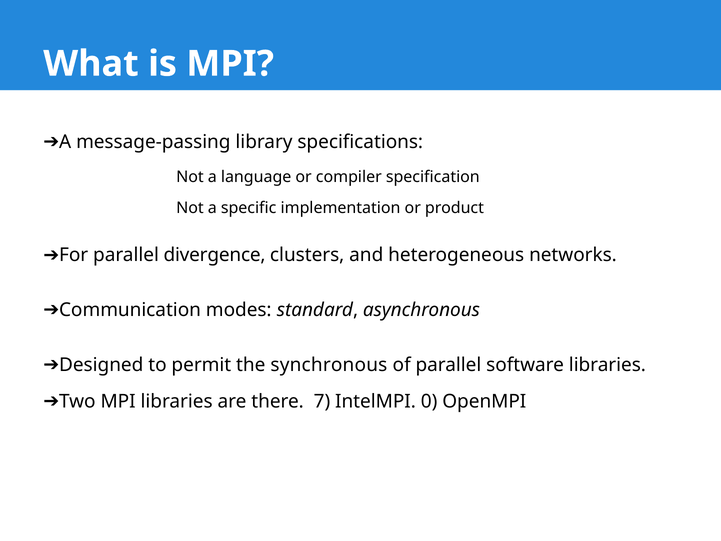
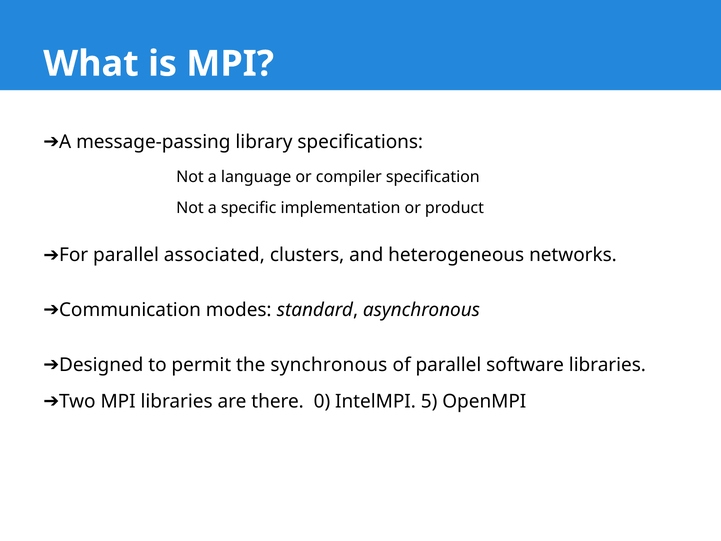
divergence: divergence -> associated
7: 7 -> 0
0: 0 -> 5
